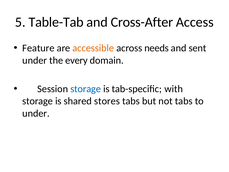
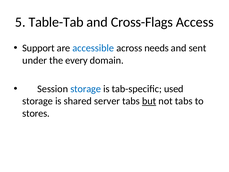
Cross-After: Cross-After -> Cross-Flags
Feature: Feature -> Support
accessible colour: orange -> blue
with: with -> used
stores: stores -> server
but underline: none -> present
under at (36, 113): under -> stores
